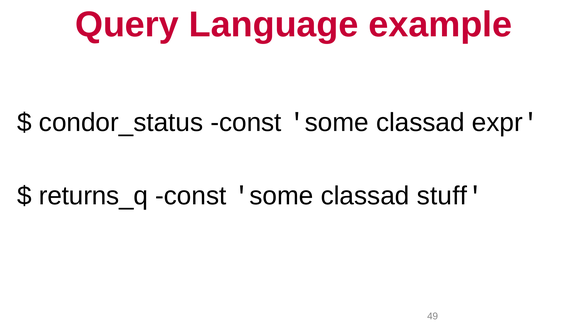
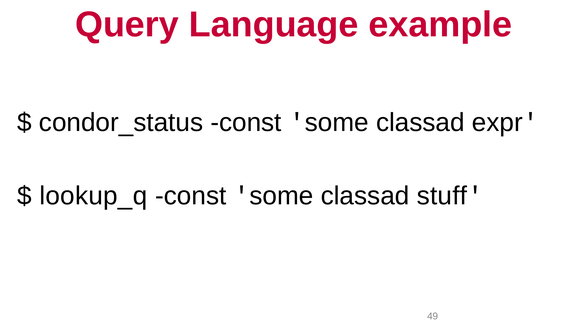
returns_q: returns_q -> lookup_q
